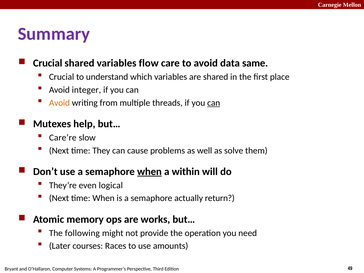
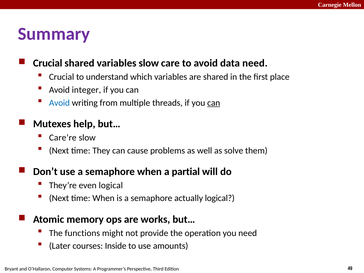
variables flow: flow -> slow
data same: same -> need
Avoid at (59, 103) colour: orange -> blue
when at (149, 172) underline: present -> none
within: within -> partial
actually return: return -> logical
following: following -> functions
Races: Races -> Inside
